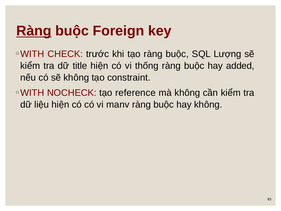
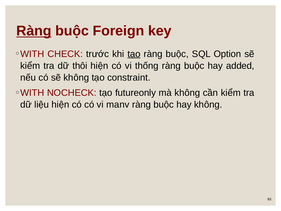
tạo at (134, 54) underline: none -> present
Lượng: Lượng -> Option
title: title -> thôi
reference: reference -> futureonly
